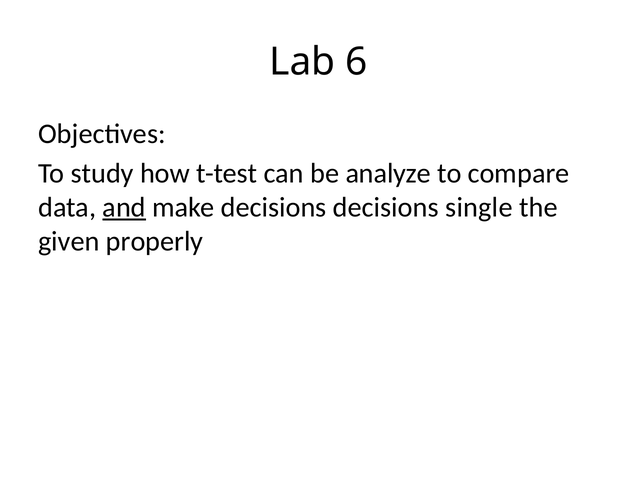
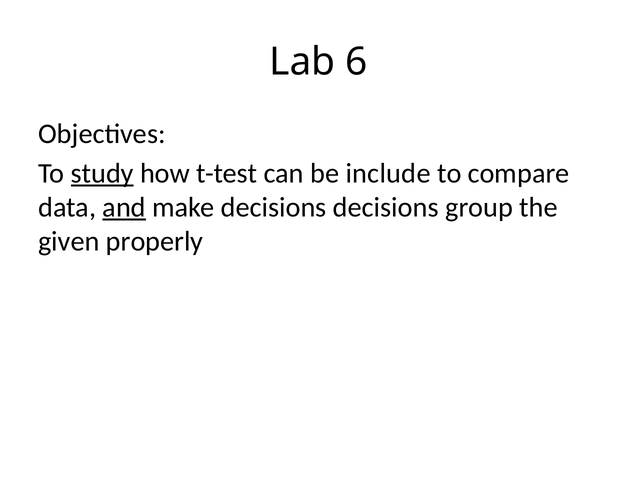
study underline: none -> present
analyze: analyze -> include
single: single -> group
